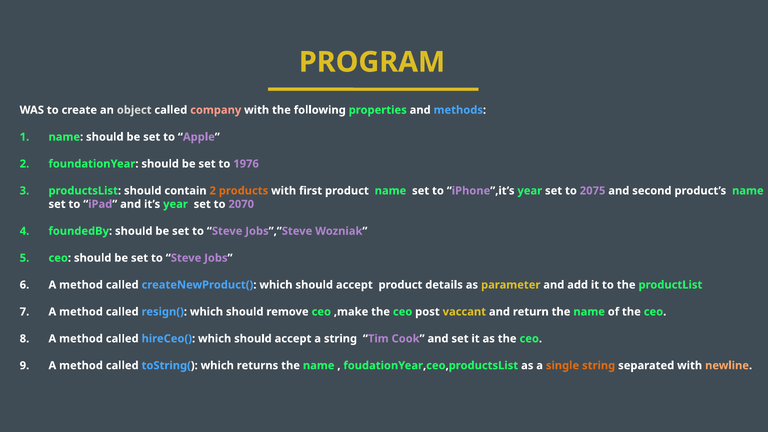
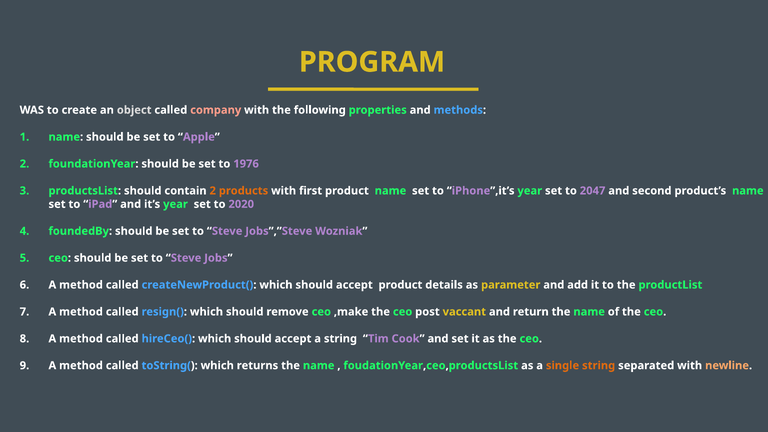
2075: 2075 -> 2047
2070: 2070 -> 2020
